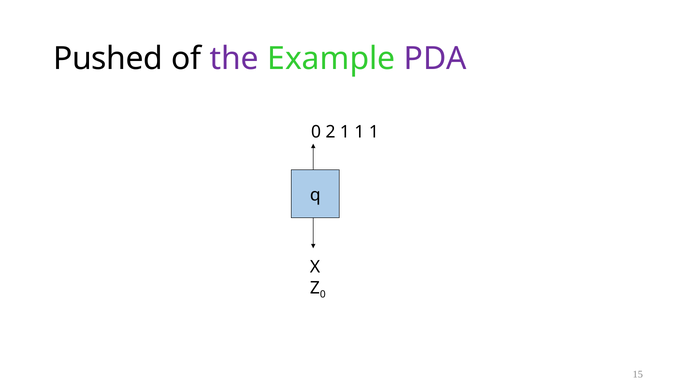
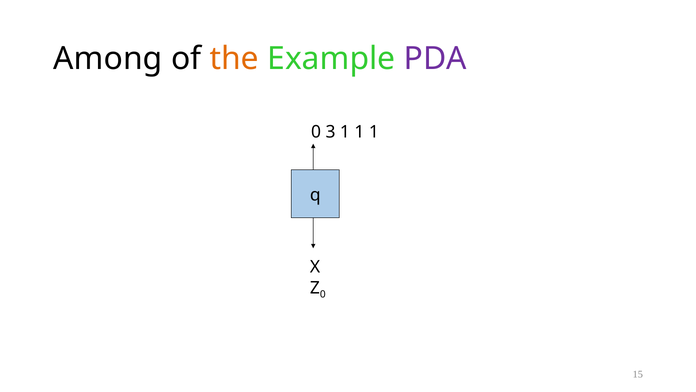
Pushed: Pushed -> Among
the colour: purple -> orange
2: 2 -> 3
